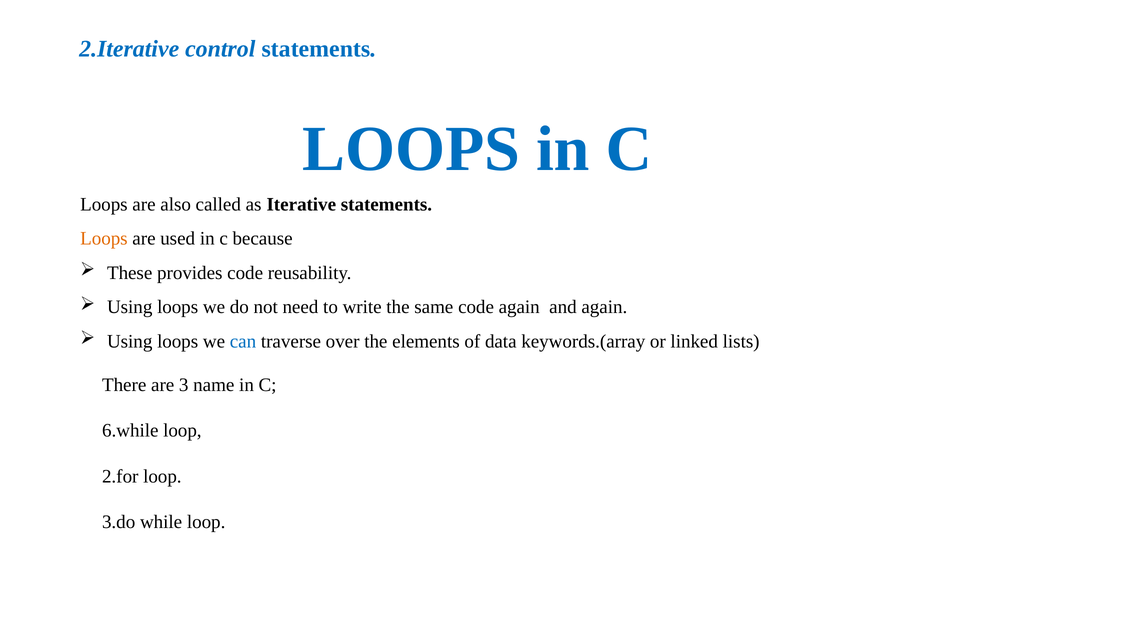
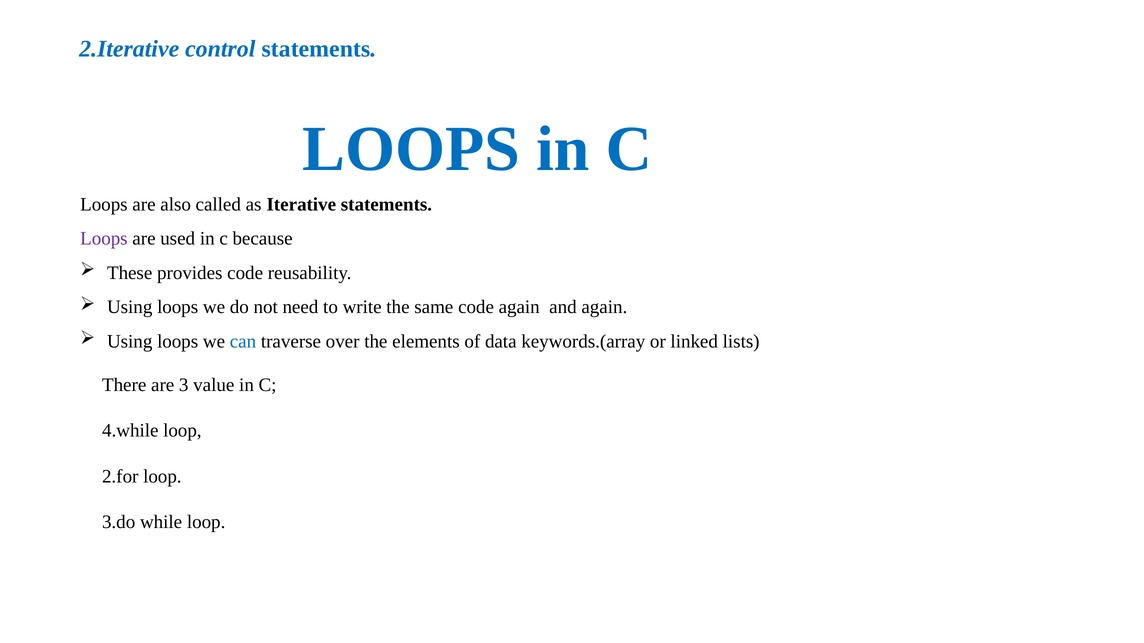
Loops at (104, 239) colour: orange -> purple
name: name -> value
6.while: 6.while -> 4.while
